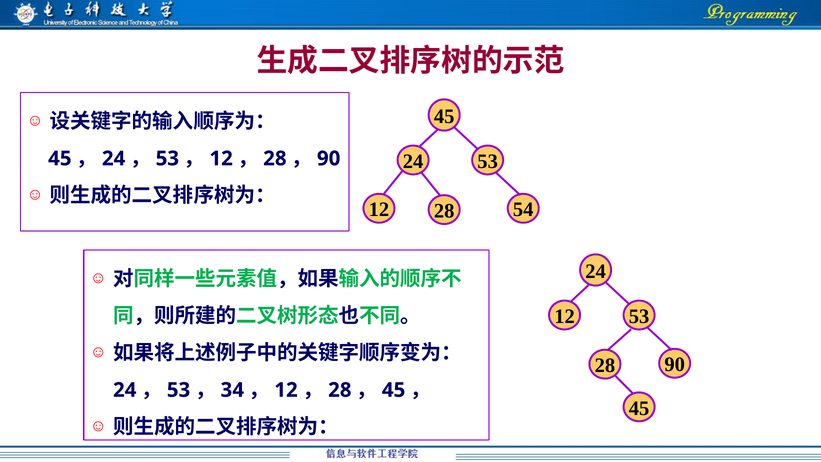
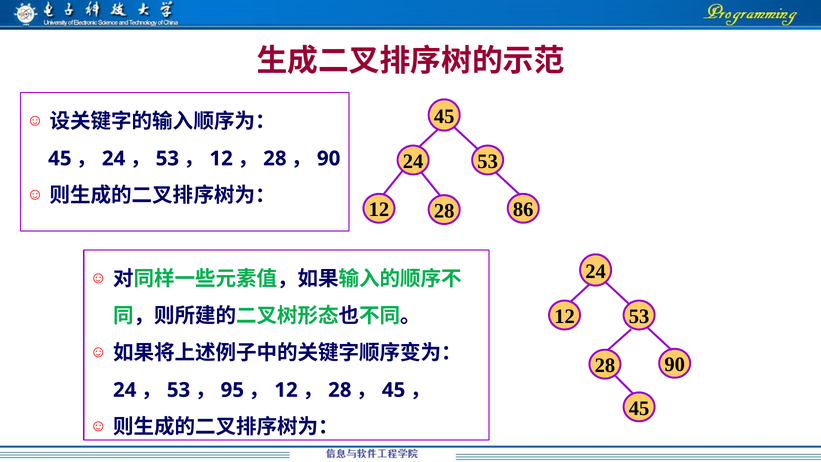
54: 54 -> 86
34: 34 -> 95
